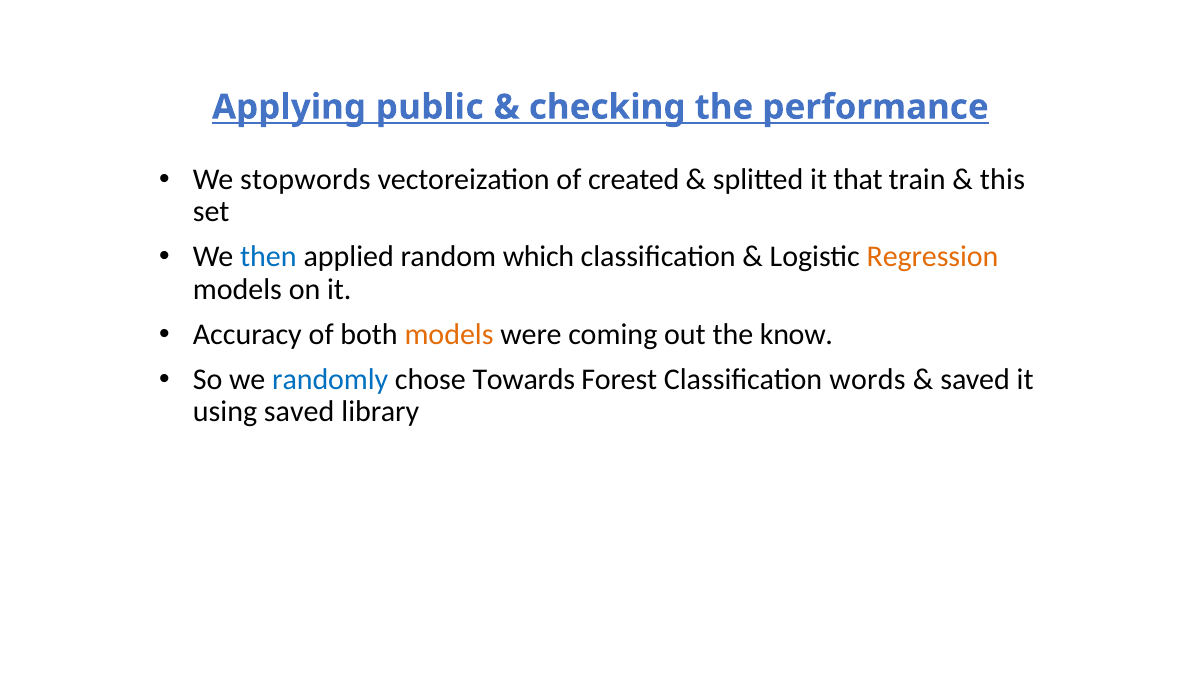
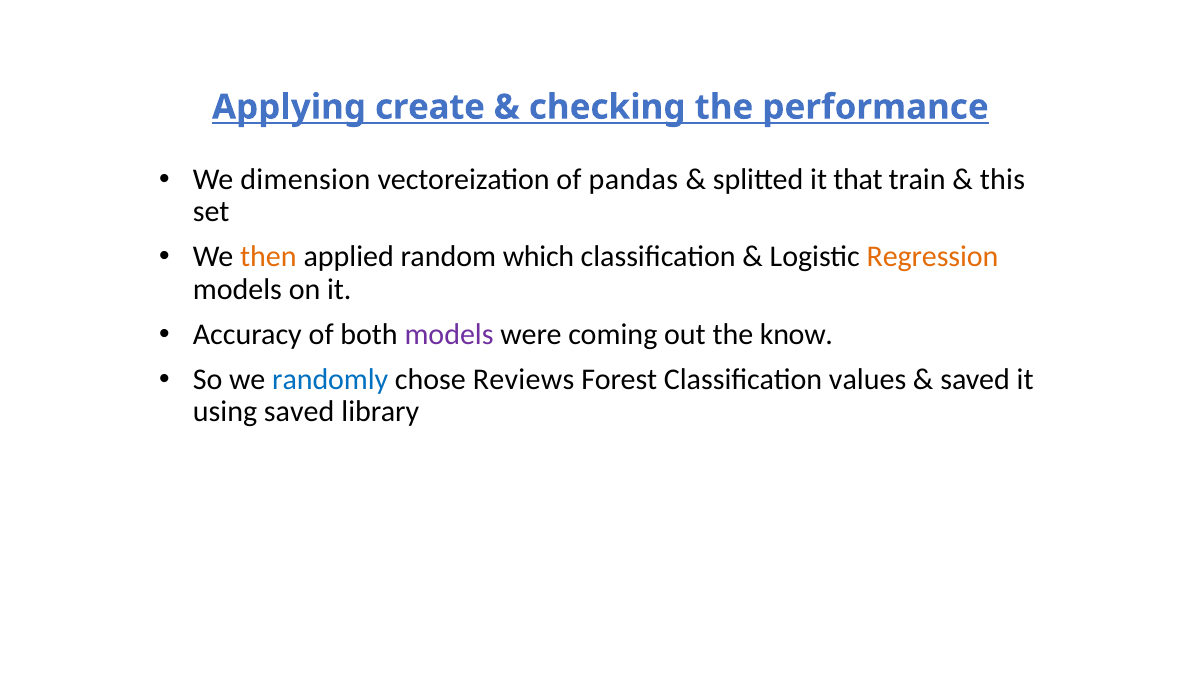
public: public -> create
stopwords: stopwords -> dimension
created: created -> pandas
then colour: blue -> orange
models at (449, 334) colour: orange -> purple
Towards: Towards -> Reviews
words: words -> values
